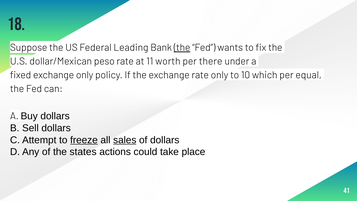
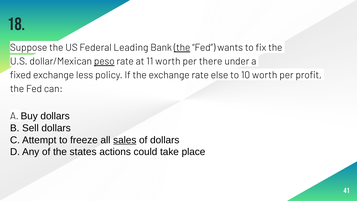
peso underline: none -> present
exchange only: only -> less
rate only: only -> else
10 which: which -> worth
equal: equal -> profit
freeze underline: present -> none
